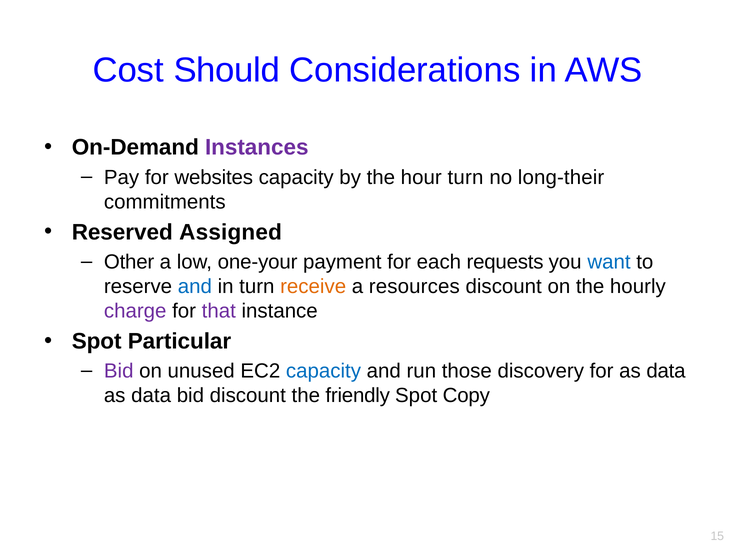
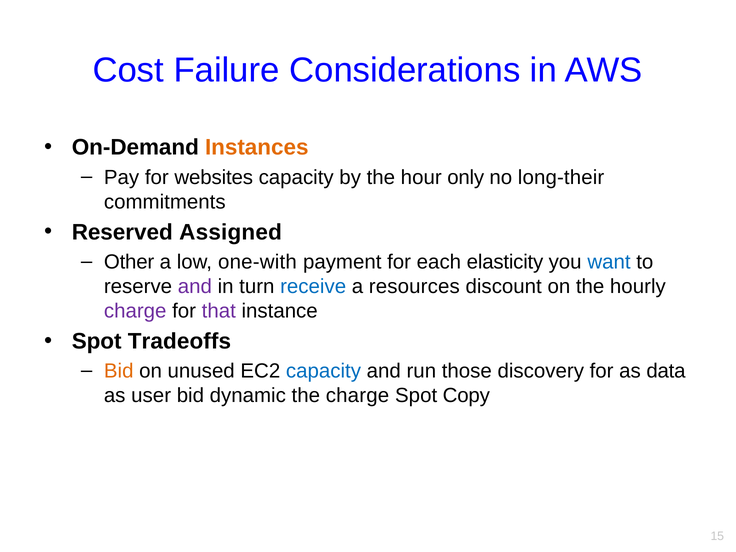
Should: Should -> Failure
Instances colour: purple -> orange
hour turn: turn -> only
one-your: one-your -> one-with
requests: requests -> elasticity
and at (195, 286) colour: blue -> purple
receive colour: orange -> blue
Particular: Particular -> Tradeoffs
Bid at (119, 371) colour: purple -> orange
data at (151, 396): data -> user
bid discount: discount -> dynamic
the friendly: friendly -> charge
